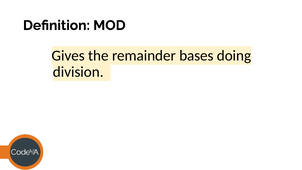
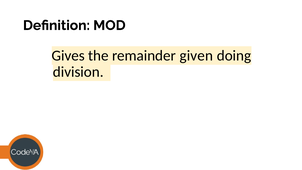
bases: bases -> given
